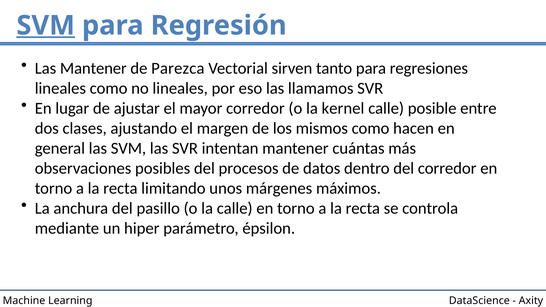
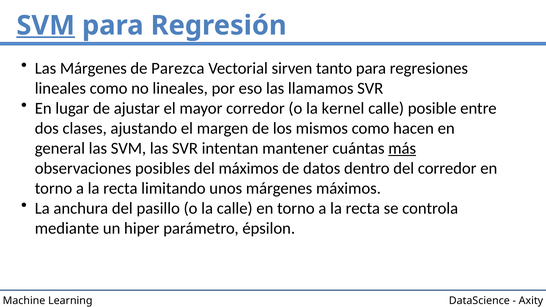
Las Mantener: Mantener -> Márgenes
más underline: none -> present
del procesos: procesos -> máximos
